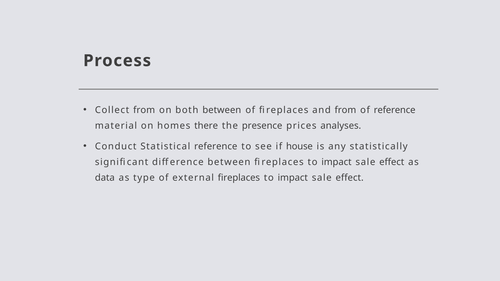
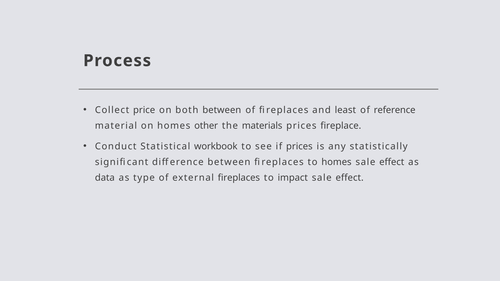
Collect from: from -> price
and from: from -> least
there: there -> other
presence: presence -> materials
analyses: analyses -> fireplace
Statistical reference: reference -> workbook
if house: house -> prices
between fireplaces to impact: impact -> homes
